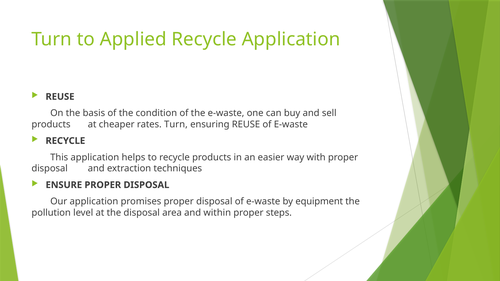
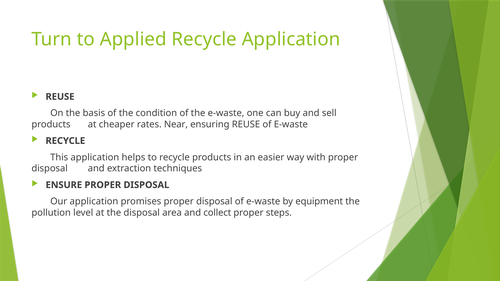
rates Turn: Turn -> Near
within: within -> collect
